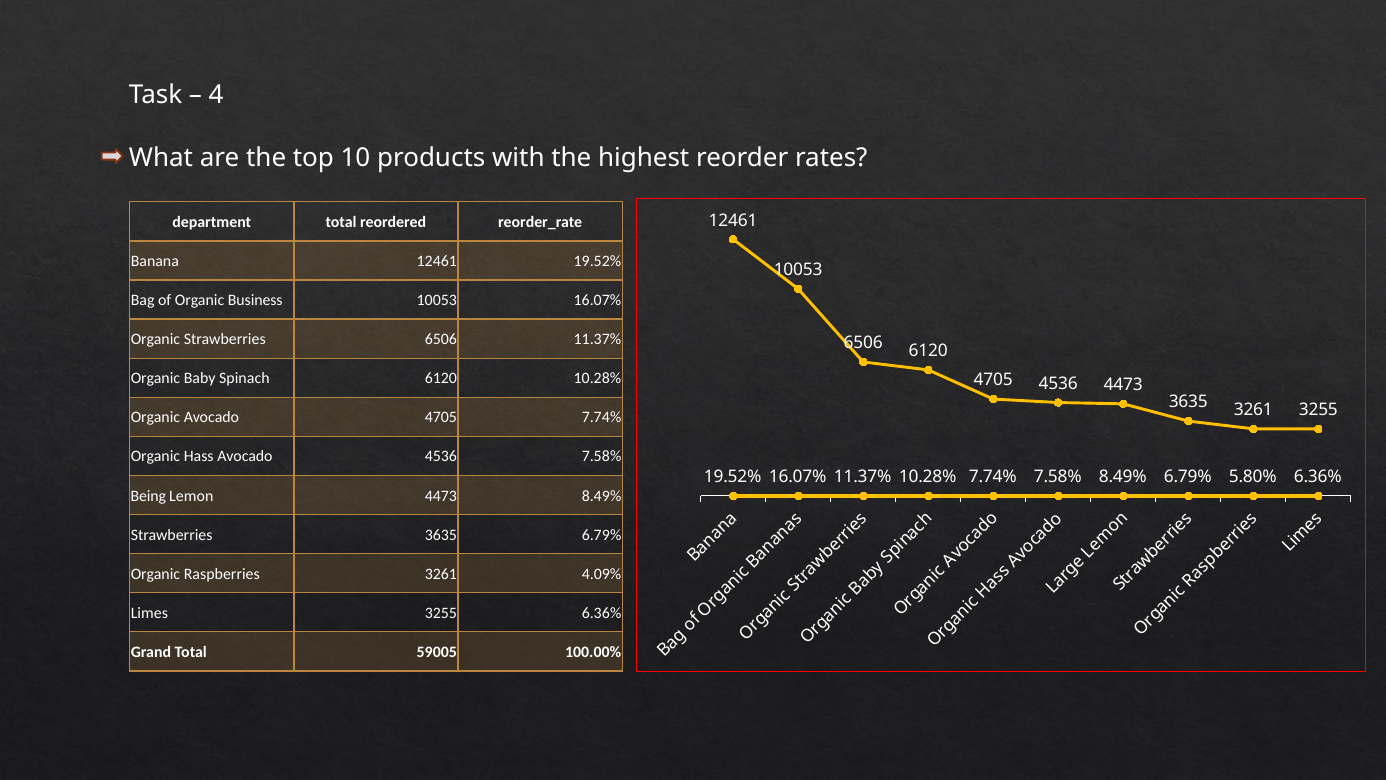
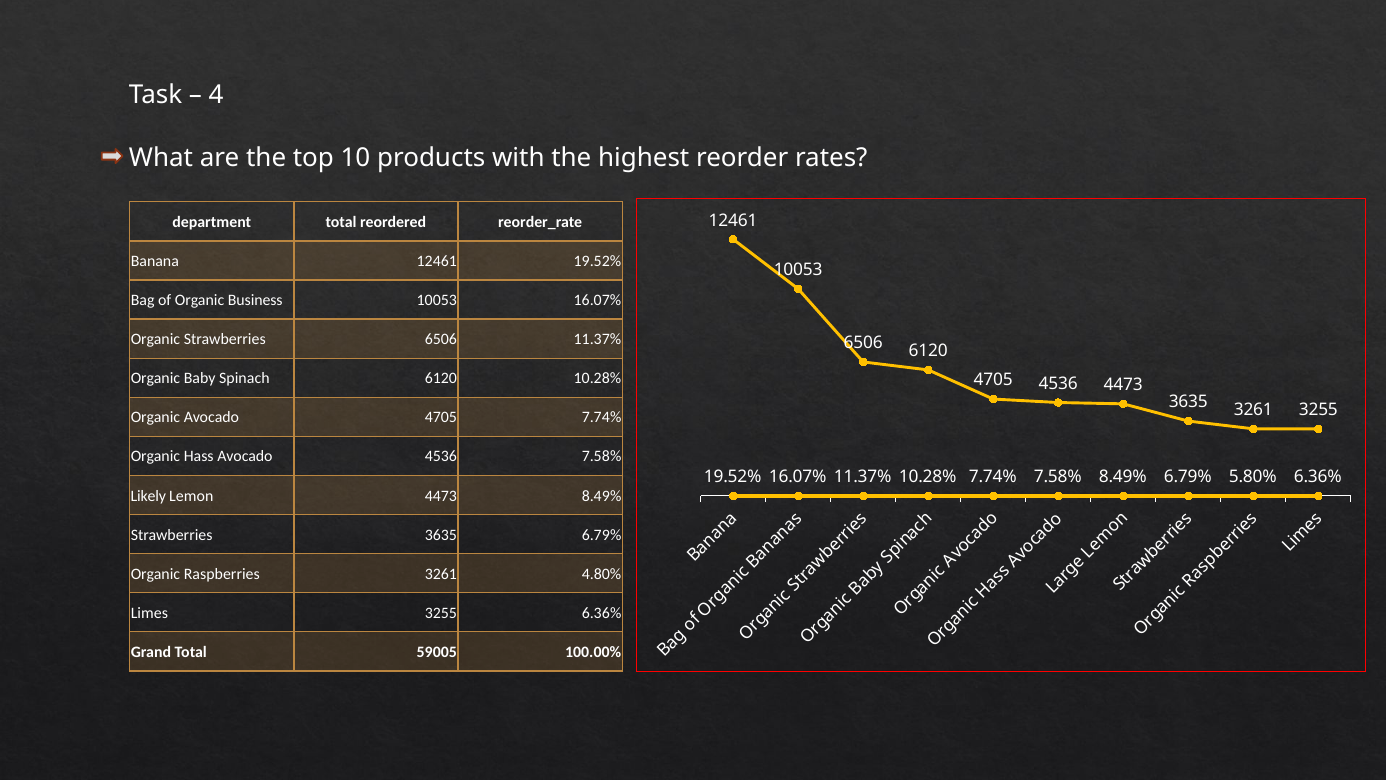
Being: Being -> Likely
4.09%: 4.09% -> 4.80%
